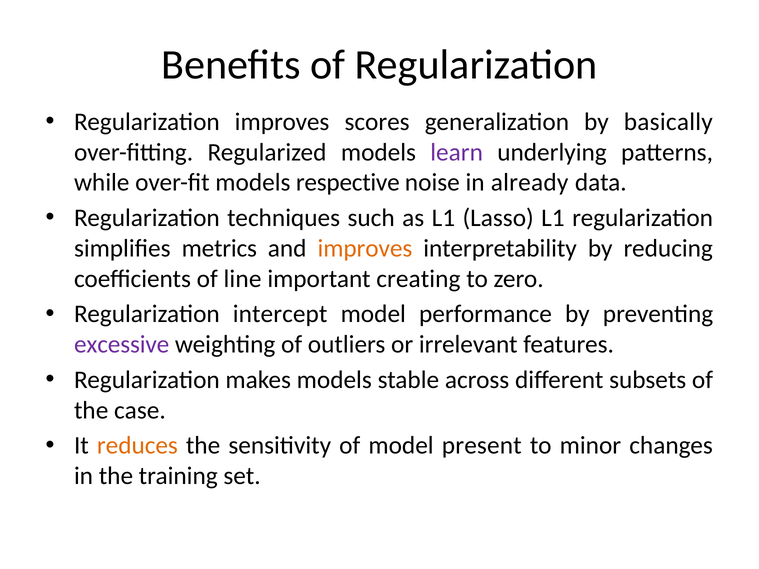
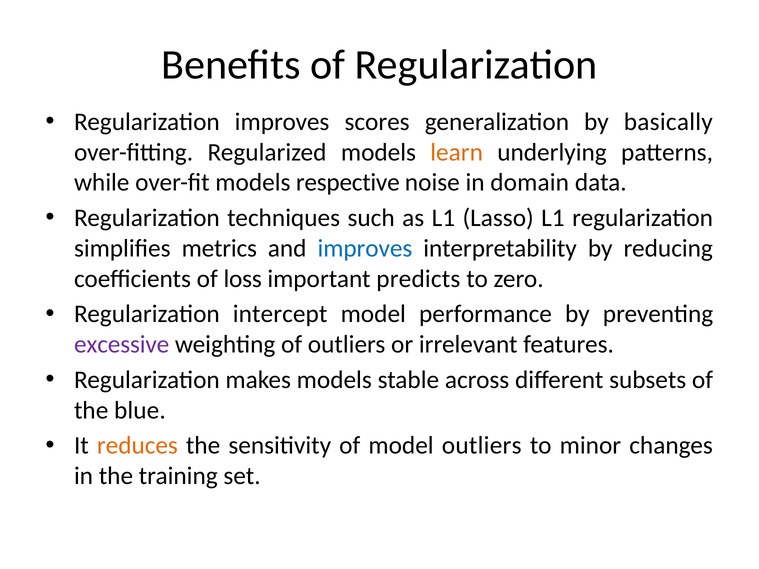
learn colour: purple -> orange
already: already -> domain
improves at (365, 248) colour: orange -> blue
line: line -> loss
creating: creating -> predicts
case: case -> blue
model present: present -> outliers
